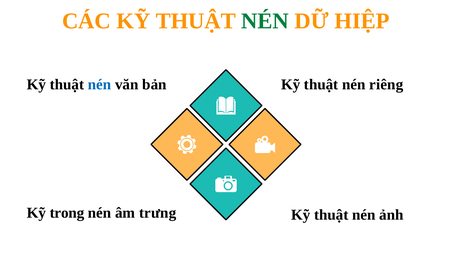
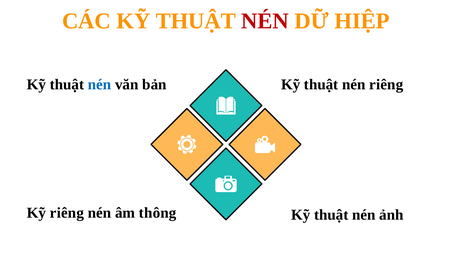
NÉN at (265, 21) colour: green -> red
Kỹ trong: trong -> riêng
trưng: trưng -> thông
